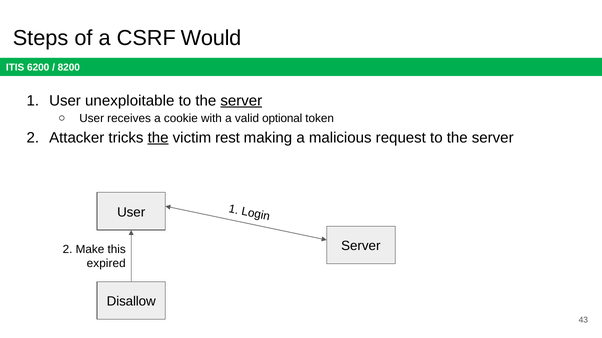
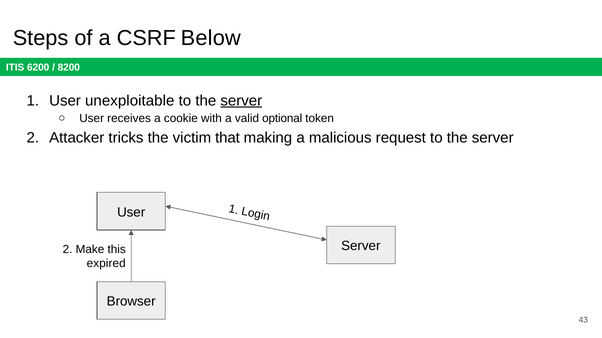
Would: Would -> Below
the at (158, 138) underline: present -> none
rest: rest -> that
Disallow: Disallow -> Browser
